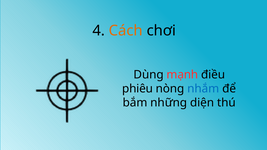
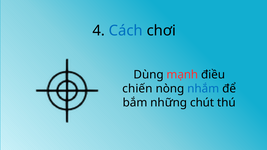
Cách colour: orange -> blue
phiêu: phiêu -> chiến
diện: diện -> chút
